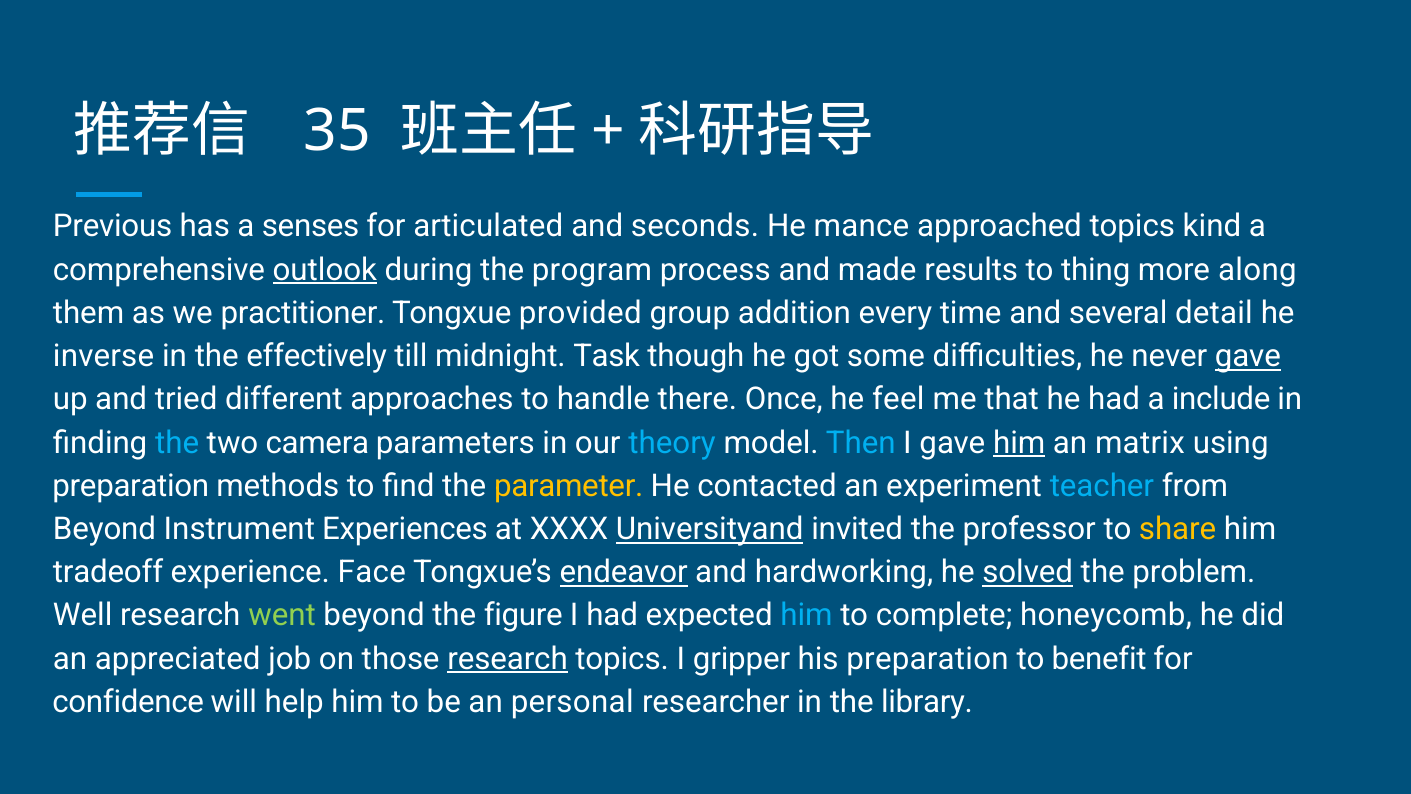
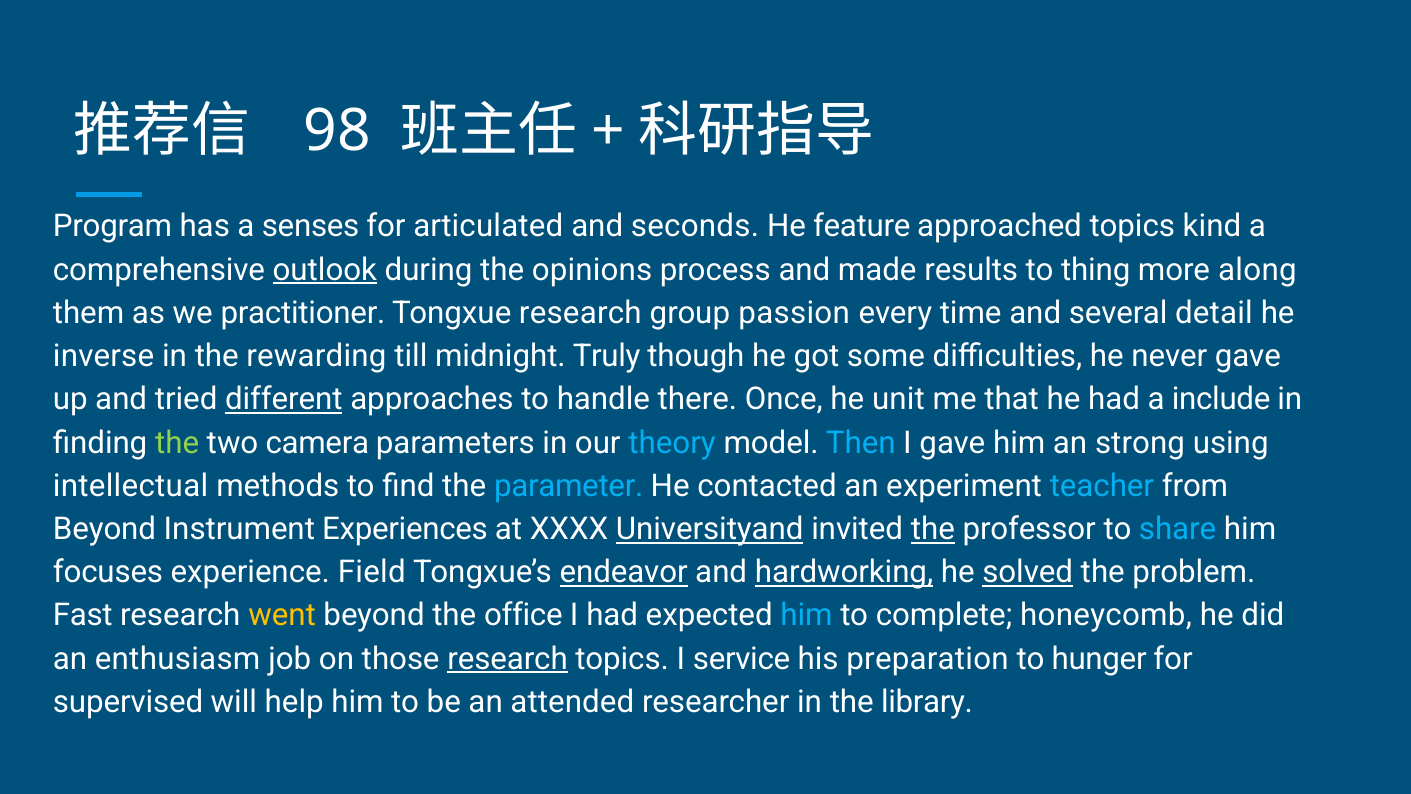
35: 35 -> 98
Previous: Previous -> Program
mance: mance -> feature
program: program -> opinions
Tongxue provided: provided -> research
addition: addition -> passion
effectively: effectively -> rewarding
Task: Task -> Truly
gave at (1248, 356) underline: present -> none
different underline: none -> present
feel: feel -> unit
the at (177, 443) colour: light blue -> light green
him at (1019, 443) underline: present -> none
matrix: matrix -> strong
preparation at (131, 486): preparation -> intellectual
parameter colour: yellow -> light blue
the at (933, 529) underline: none -> present
share colour: yellow -> light blue
tradeoff: tradeoff -> focuses
Face: Face -> Field
hardworking underline: none -> present
Well: Well -> Fast
went colour: light green -> yellow
figure: figure -> office
appreciated: appreciated -> enthusiasm
gripper: gripper -> service
benefit: benefit -> hunger
confidence: confidence -> supervised
personal: personal -> attended
